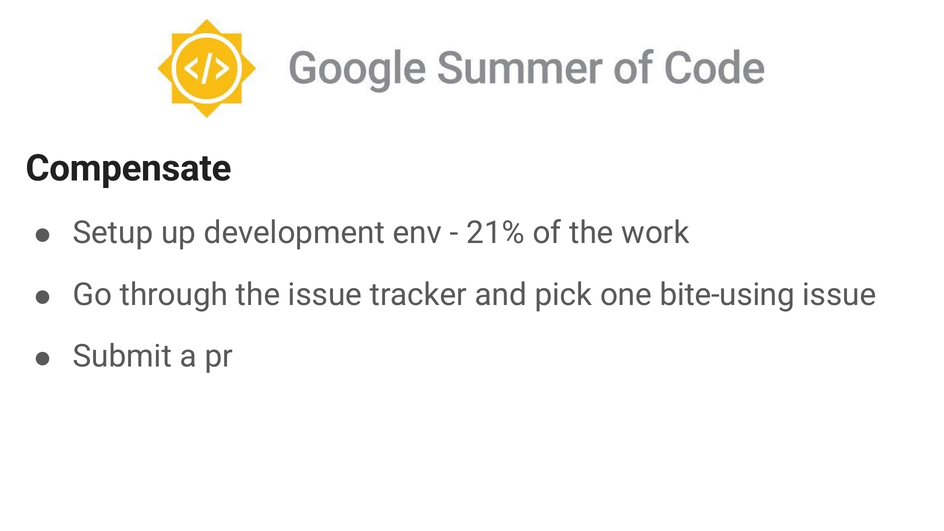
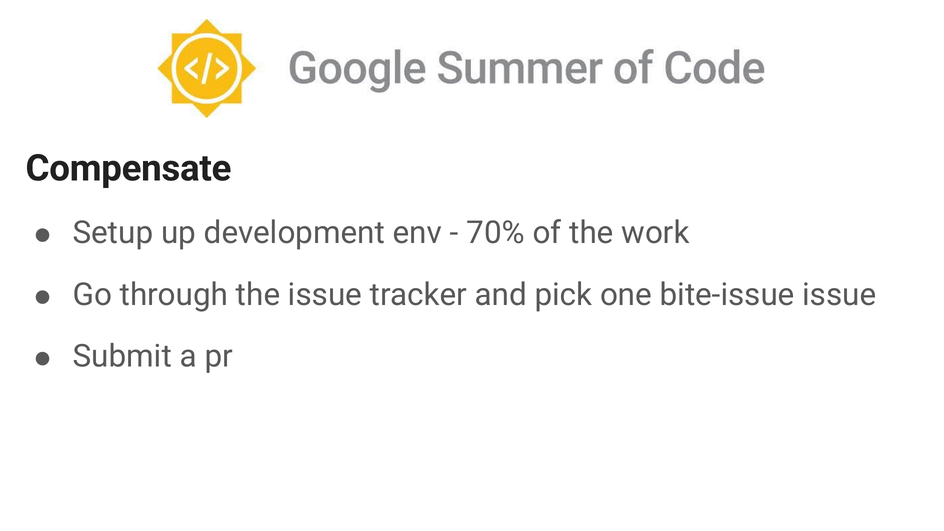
21%: 21% -> 70%
bite-using: bite-using -> bite-issue
